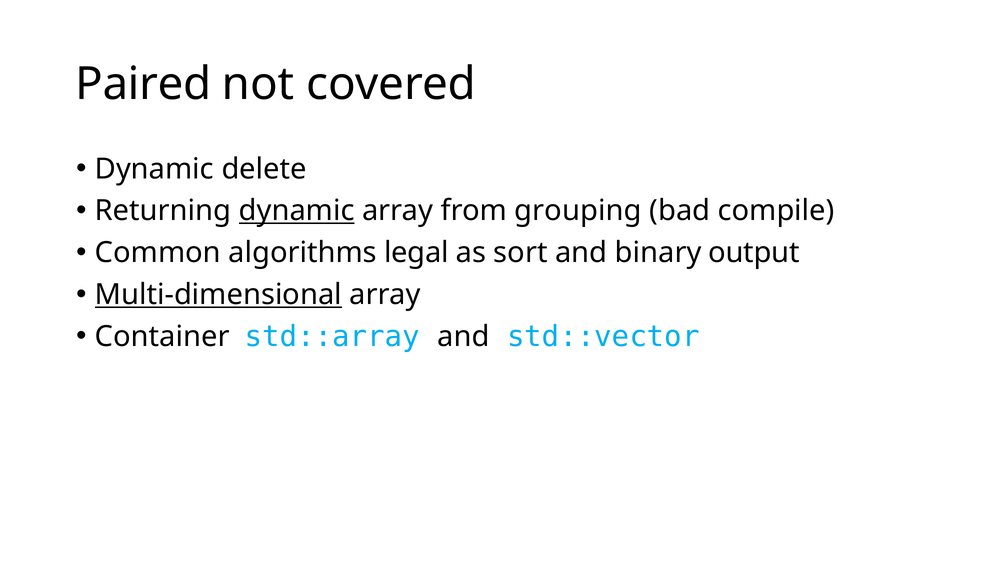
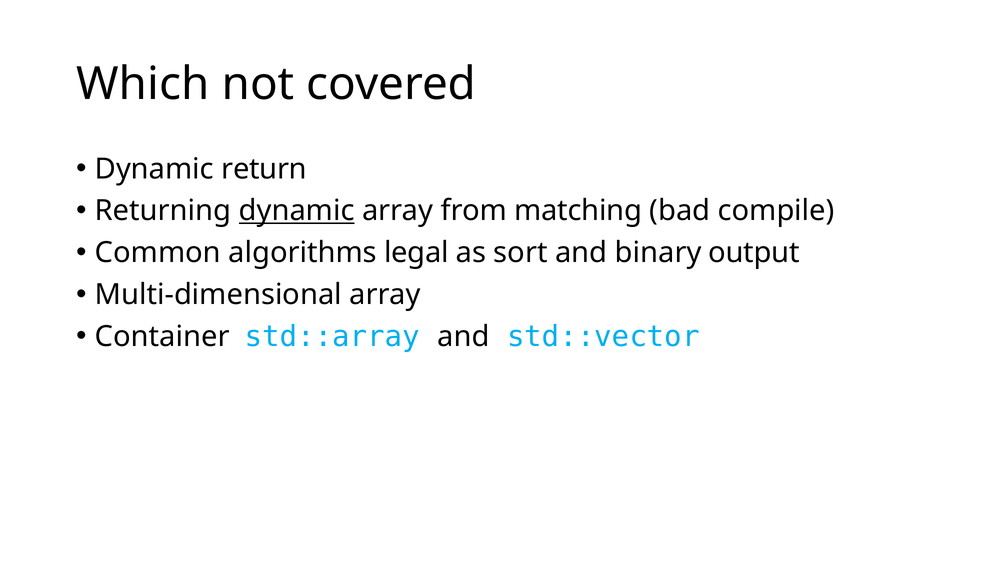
Paired: Paired -> Which
delete: delete -> return
grouping: grouping -> matching
Multi-dimensional underline: present -> none
